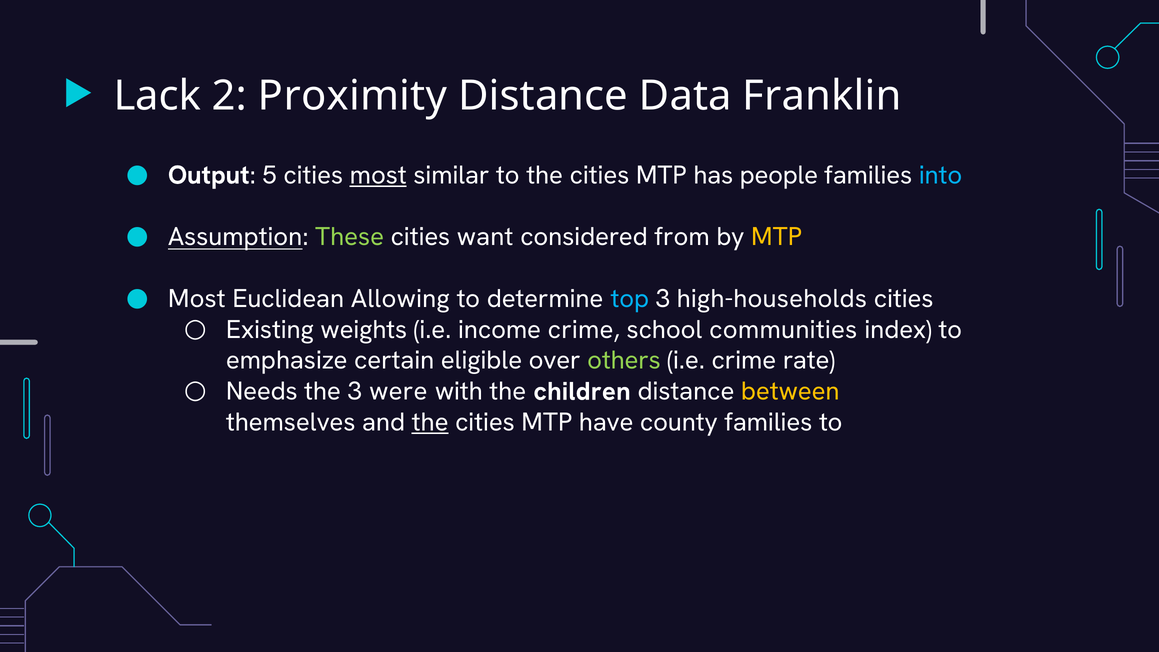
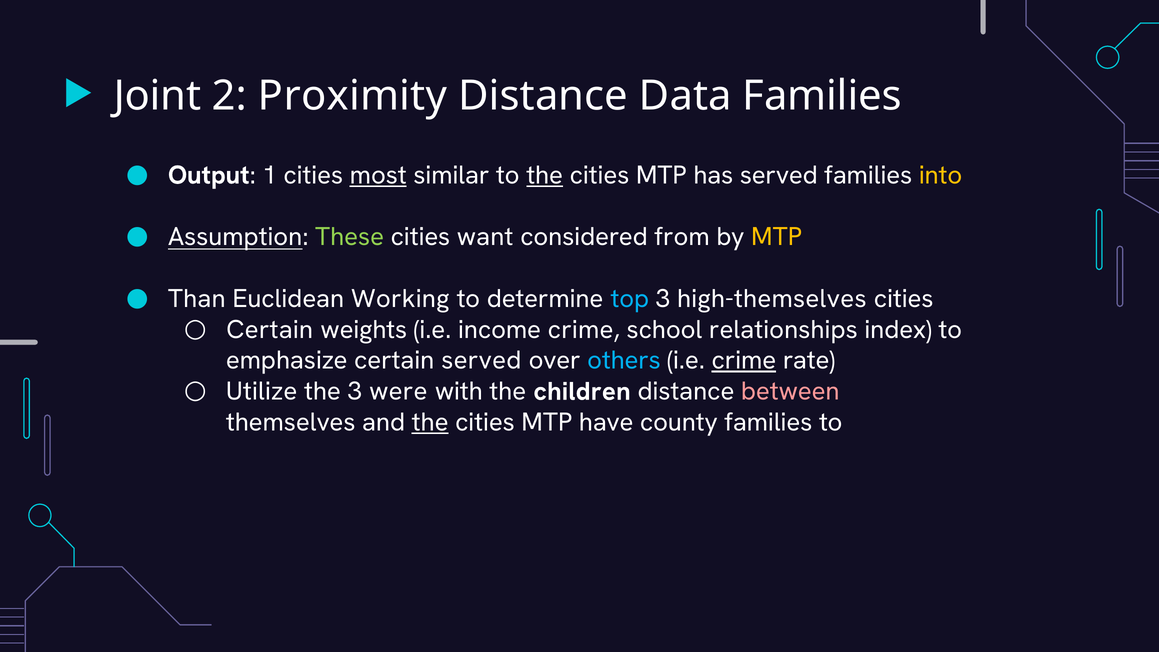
Lack: Lack -> Joint
Data Franklin: Franklin -> Families
5: 5 -> 1
the at (545, 175) underline: none -> present
has people: people -> served
into colour: light blue -> yellow
Most at (197, 299): Most -> Than
Allowing: Allowing -> Working
high-households: high-households -> high-themselves
Existing at (270, 330): Existing -> Certain
communities: communities -> relationships
certain eligible: eligible -> served
others colour: light green -> light blue
crime at (744, 360) underline: none -> present
Needs: Needs -> Utilize
between colour: yellow -> pink
